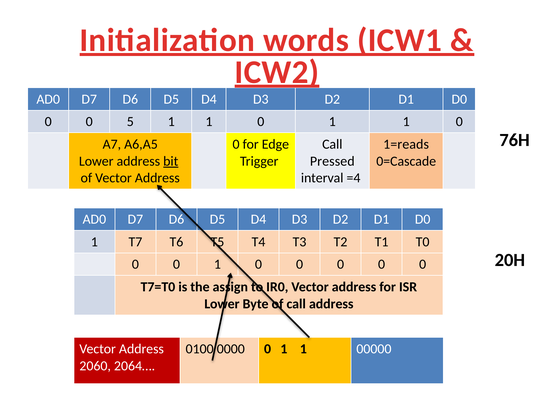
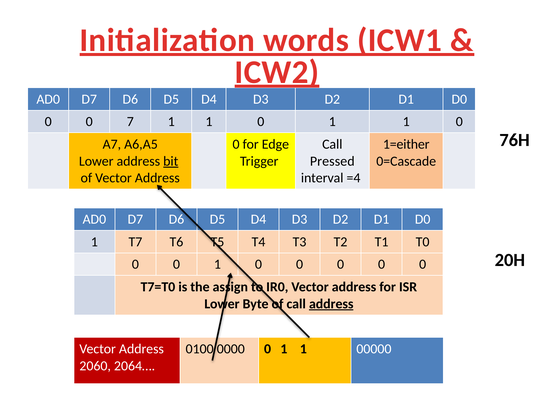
5: 5 -> 7
1=reads: 1=reads -> 1=either
address at (331, 303) underline: none -> present
